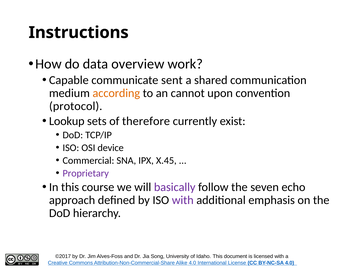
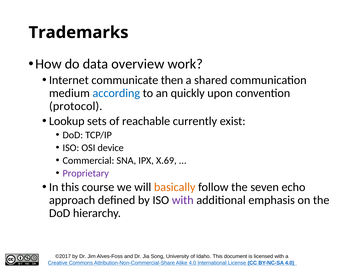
Instructions: Instructions -> Trademarks
Capable: Capable -> Internet
sent: sent -> then
according colour: orange -> blue
cannot: cannot -> quickly
therefore: therefore -> reachable
X.45: X.45 -> X.69
basically colour: purple -> orange
